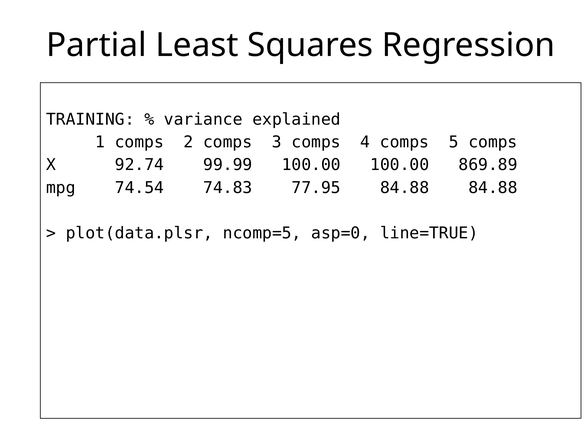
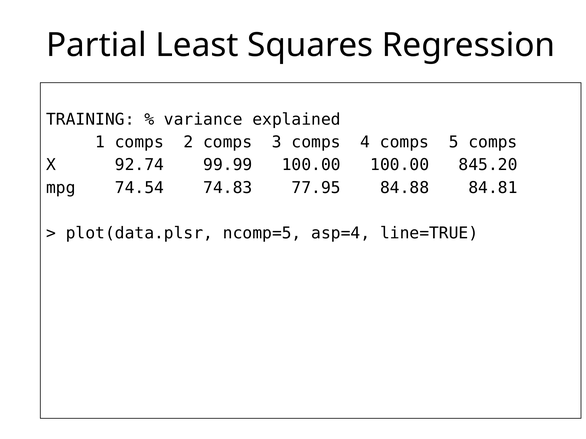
869.89: 869.89 -> 845.20
84.88 84.88: 84.88 -> 84.81
asp=0: asp=0 -> asp=4
